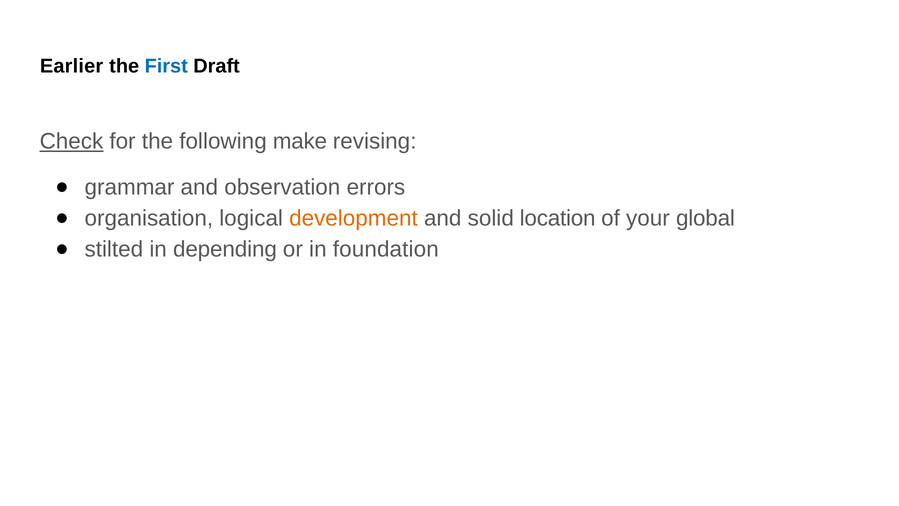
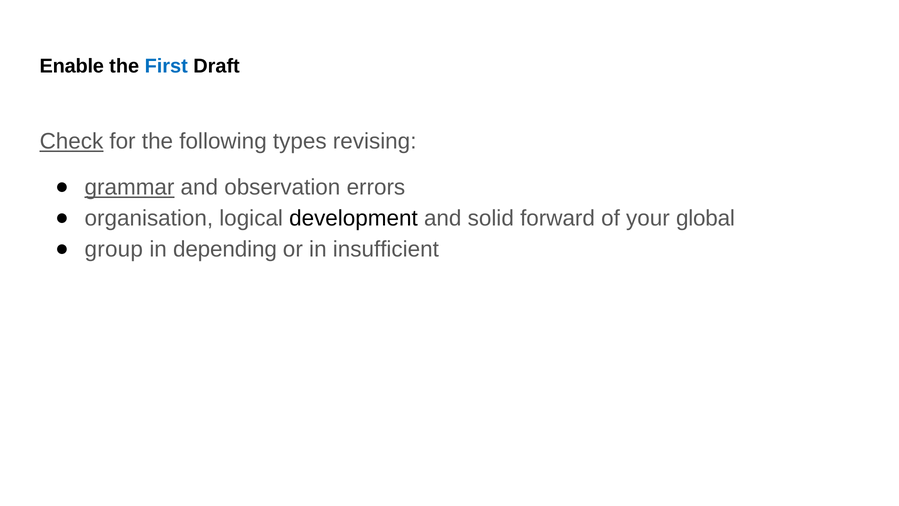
Earlier: Earlier -> Enable
make: make -> types
grammar underline: none -> present
development colour: orange -> black
location: location -> forward
stilted: stilted -> group
foundation: foundation -> insufficient
